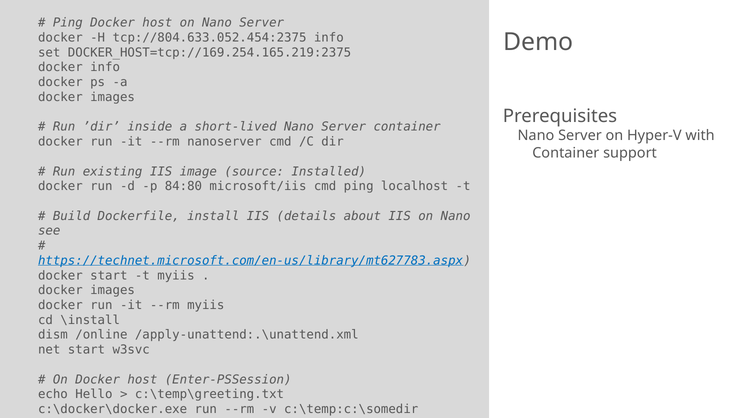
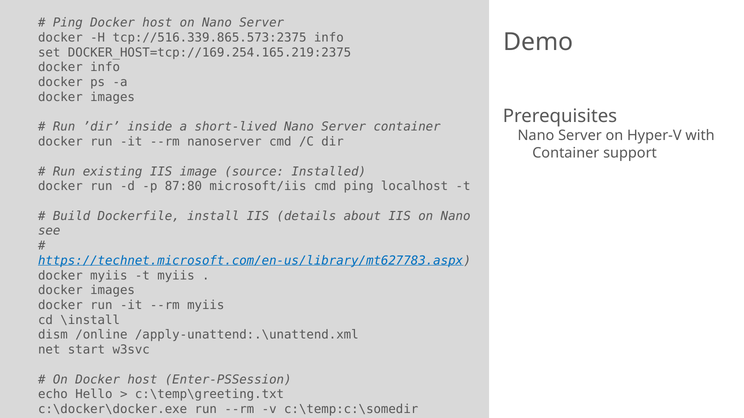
tcp://804.633.052.454:2375: tcp://804.633.052.454:2375 -> tcp://516.339.865.573:2375
84:80: 84:80 -> 87:80
docker start: start -> myiis
